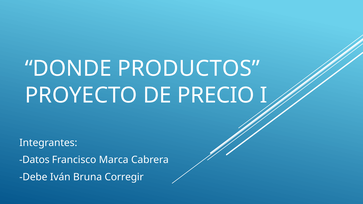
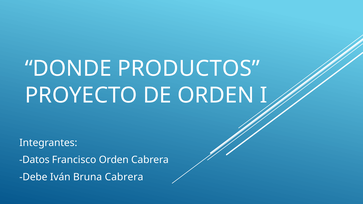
DE PRECIO: PRECIO -> ORDEN
Francisco Marca: Marca -> Orden
Bruna Corregir: Corregir -> Cabrera
